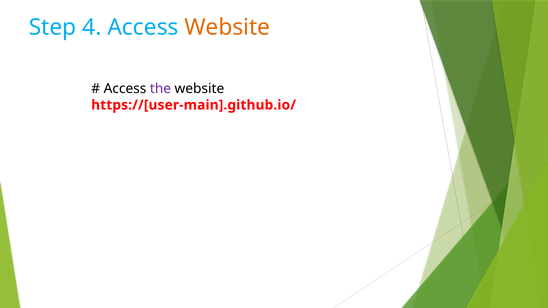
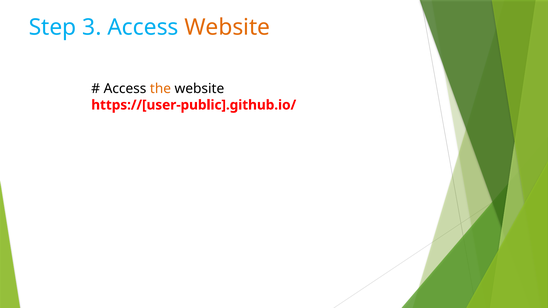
4: 4 -> 3
the colour: purple -> orange
https://[user-main].github.io/: https://[user-main].github.io/ -> https://[user-public].github.io/
